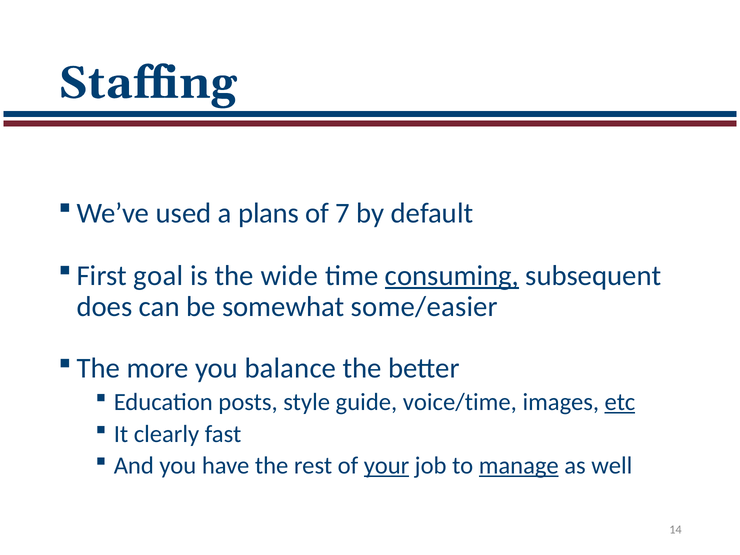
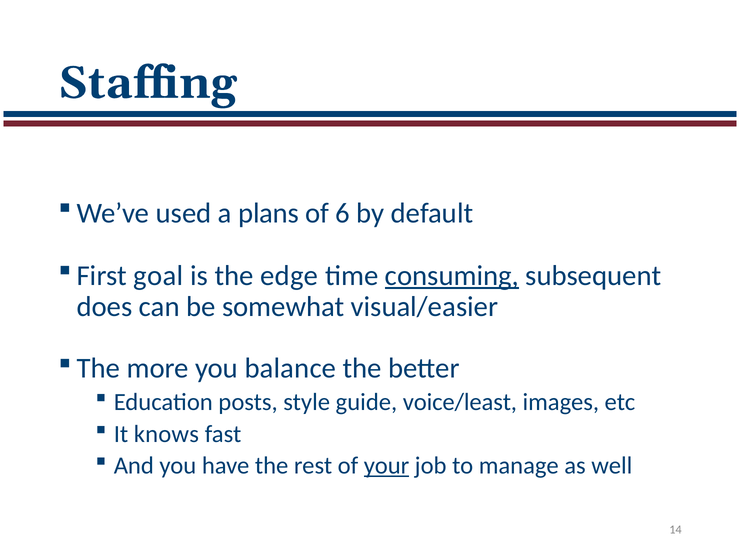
7: 7 -> 6
wide: wide -> edge
some/easier: some/easier -> visual/easier
voice/time: voice/time -> voice/least
etc underline: present -> none
clearly: clearly -> knows
manage underline: present -> none
